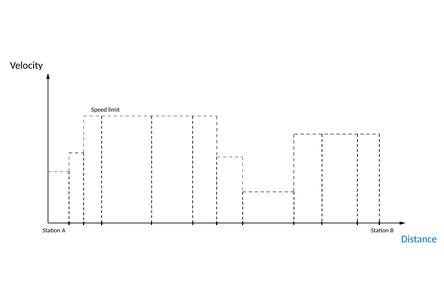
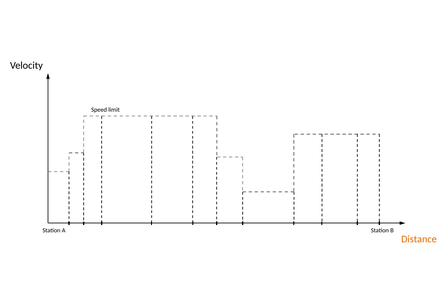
Distance colour: blue -> orange
